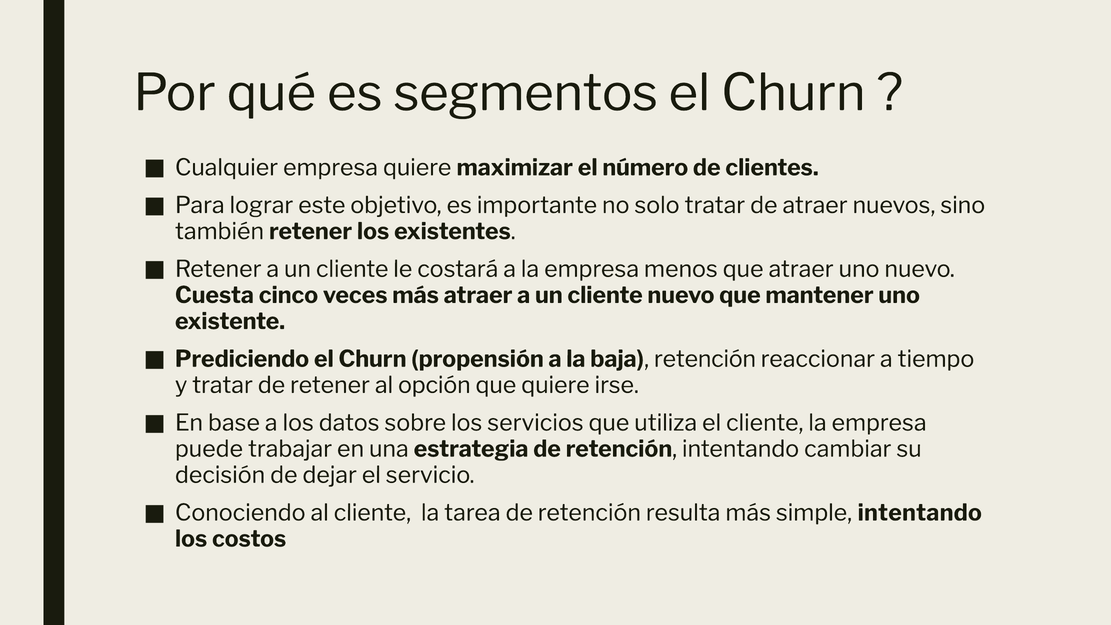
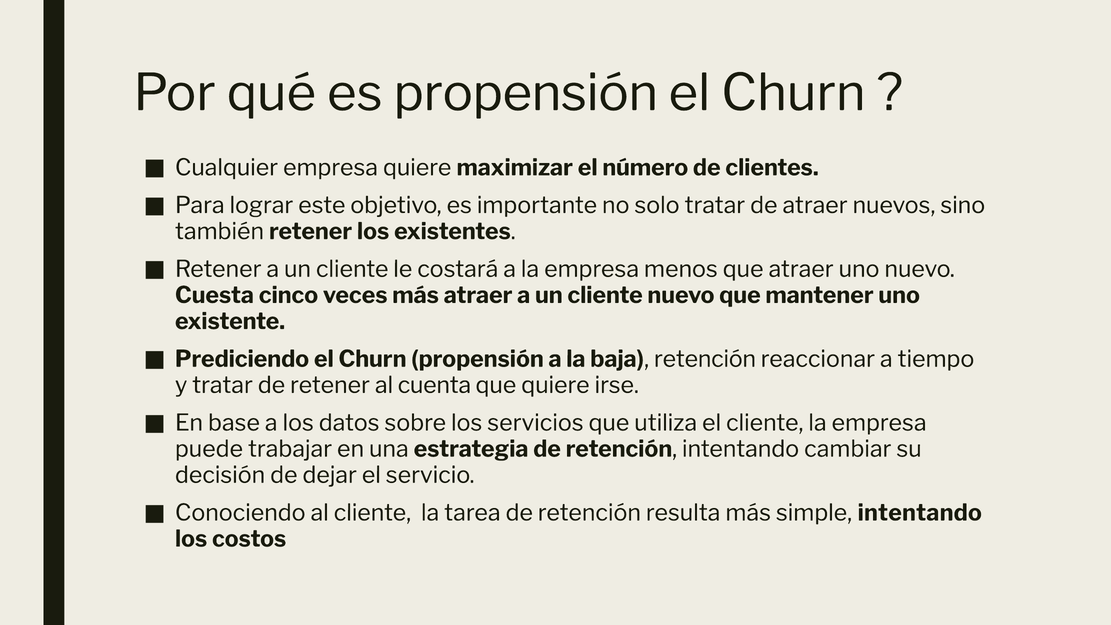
es segmentos: segmentos -> propensión
opción: opción -> cuenta
